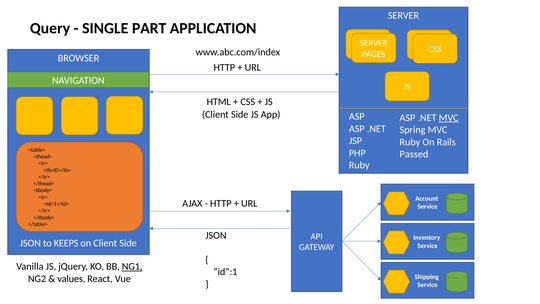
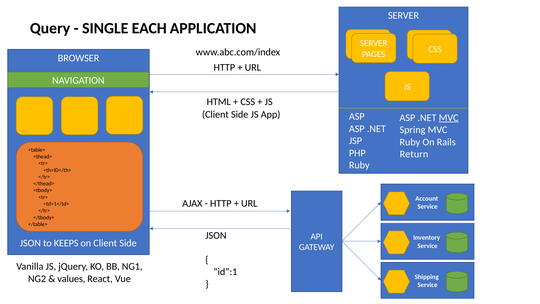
PART: PART -> EACH
Passed: Passed -> Return
NG1 underline: present -> none
